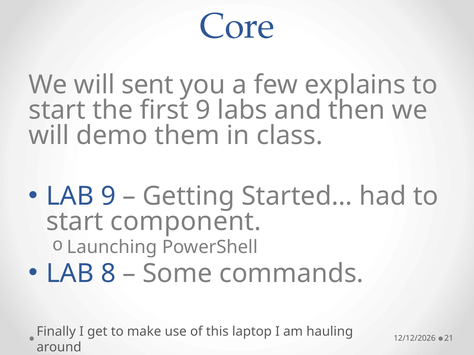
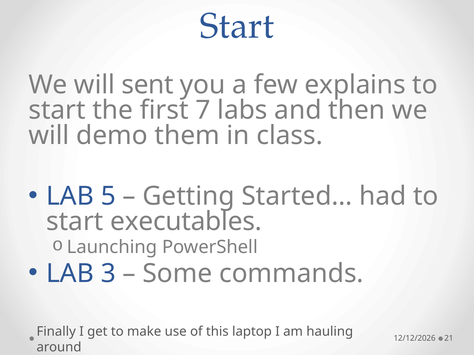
Core at (237, 26): Core -> Start
first 9: 9 -> 7
LAB 9: 9 -> 5
component: component -> executables
8: 8 -> 3
